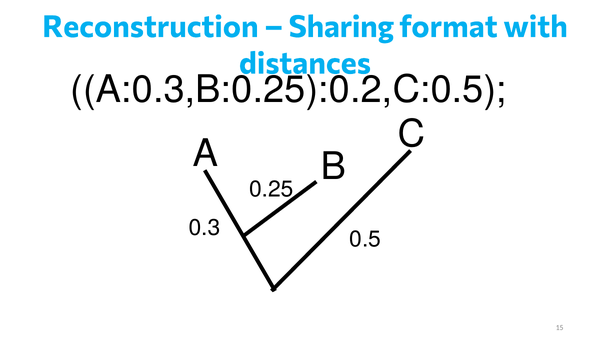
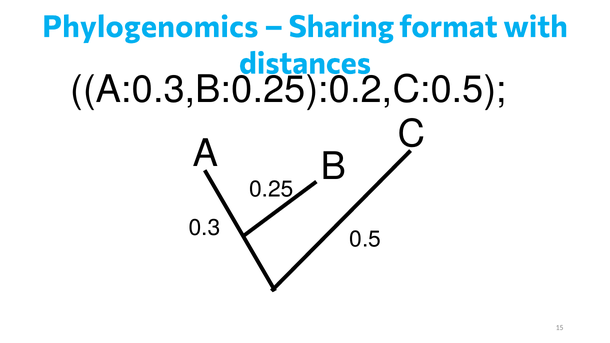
Reconstruction: Reconstruction -> Phylogenomics
